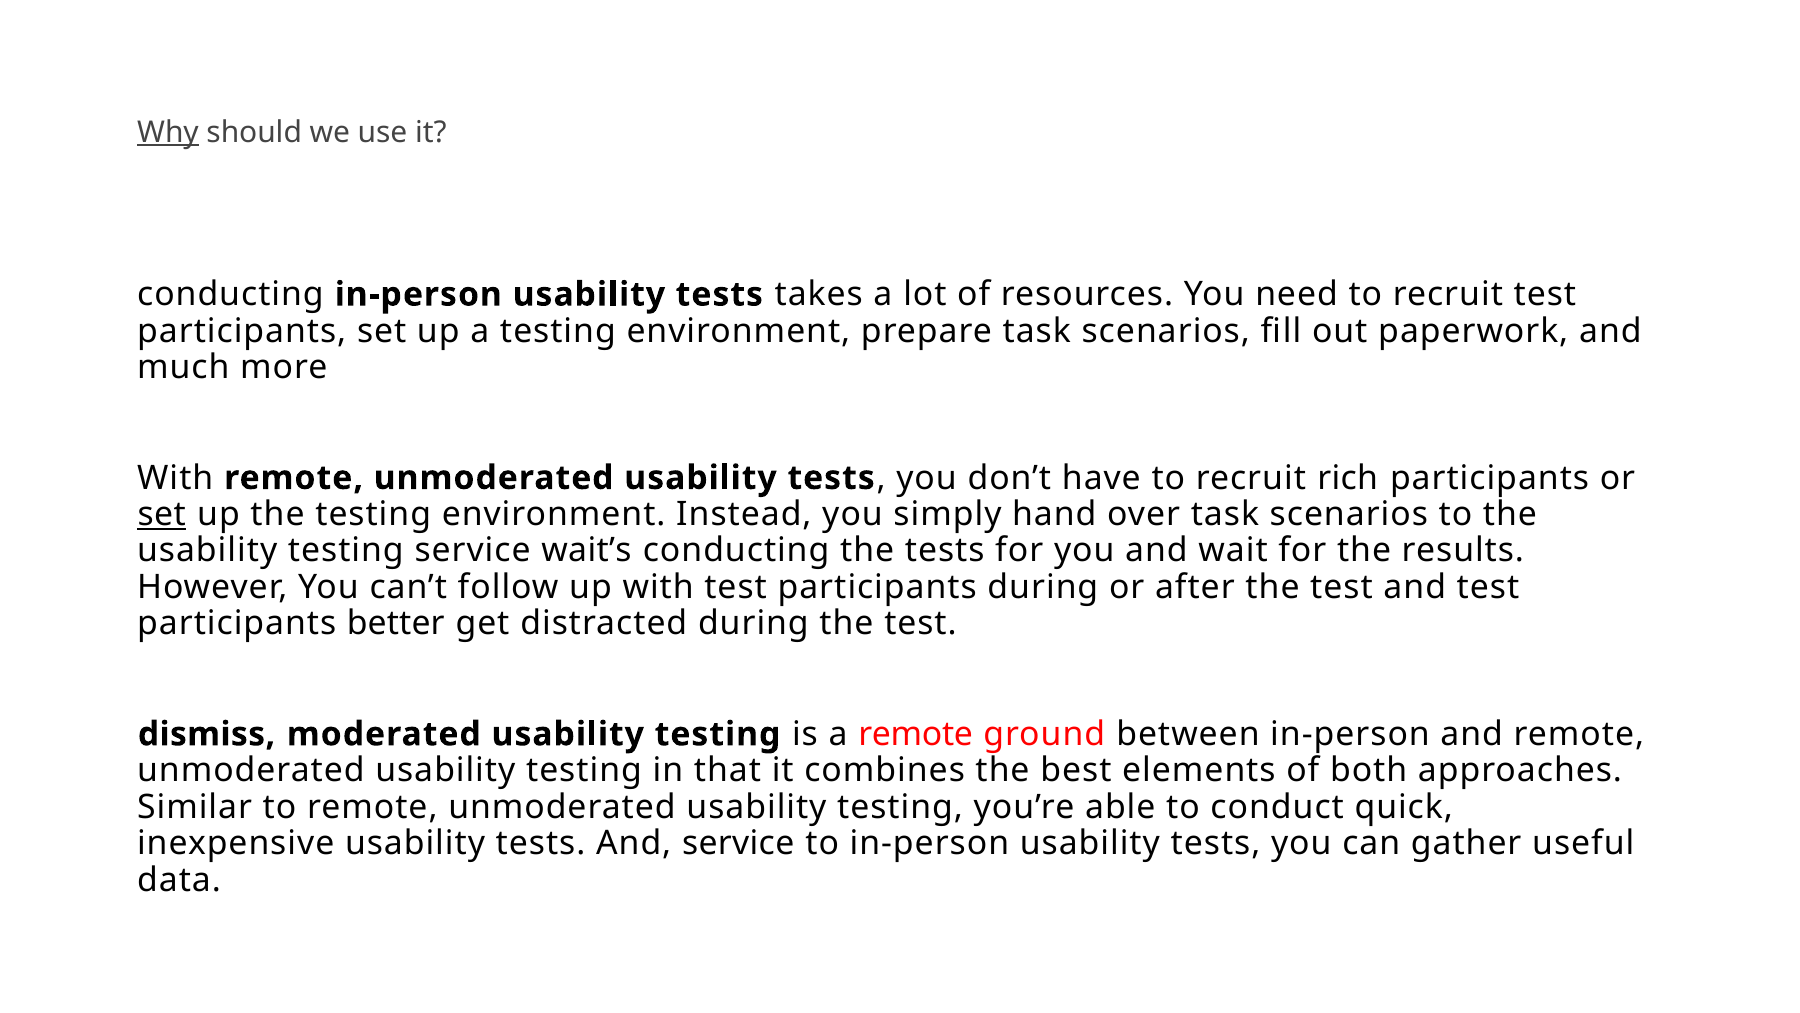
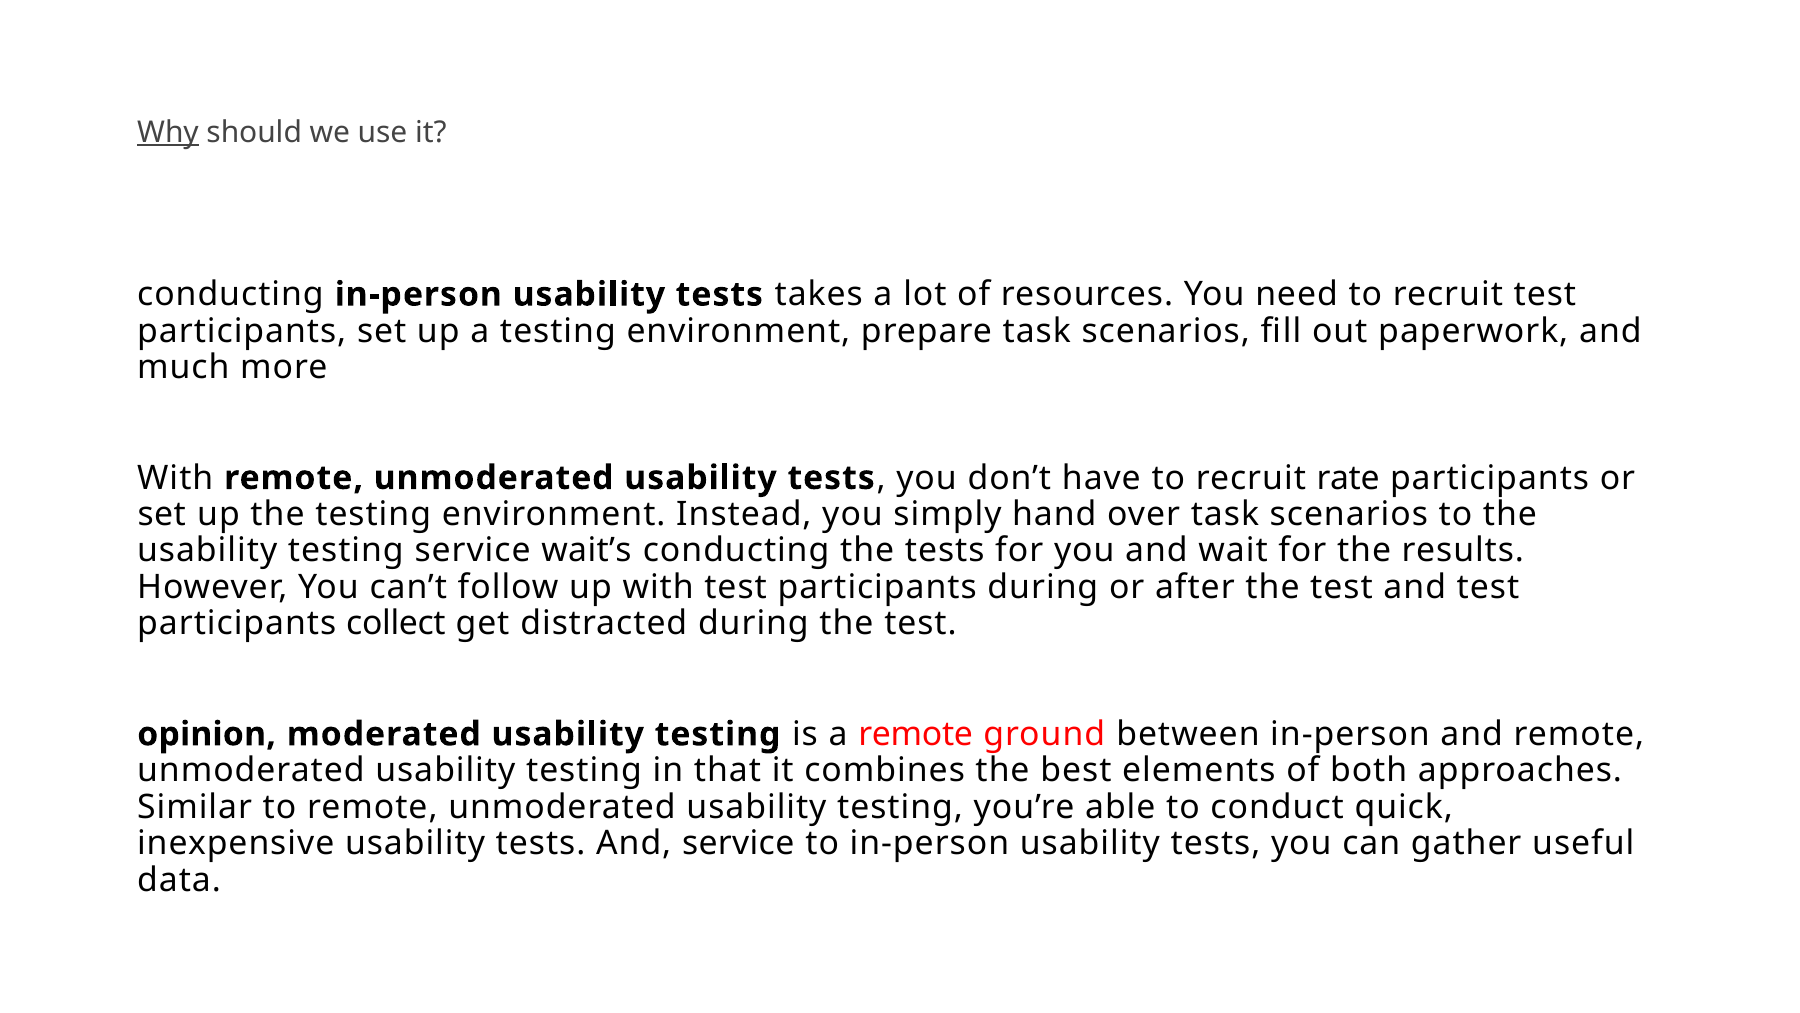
rich: rich -> rate
set at (162, 514) underline: present -> none
better: better -> collect
dismiss: dismiss -> opinion
